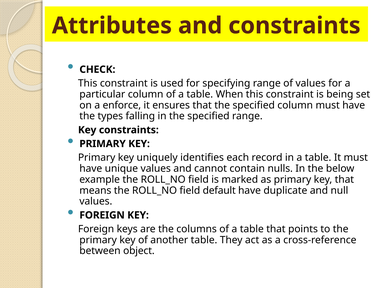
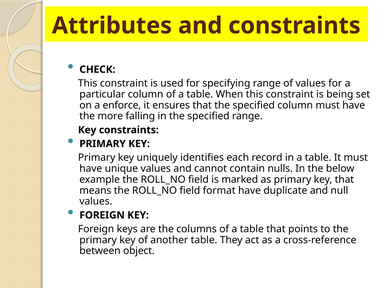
types: types -> more
default: default -> format
